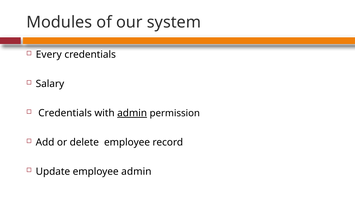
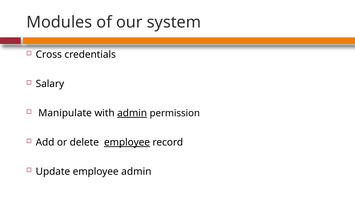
Every: Every -> Cross
Credentials at (65, 113): Credentials -> Manipulate
employee at (127, 142) underline: none -> present
